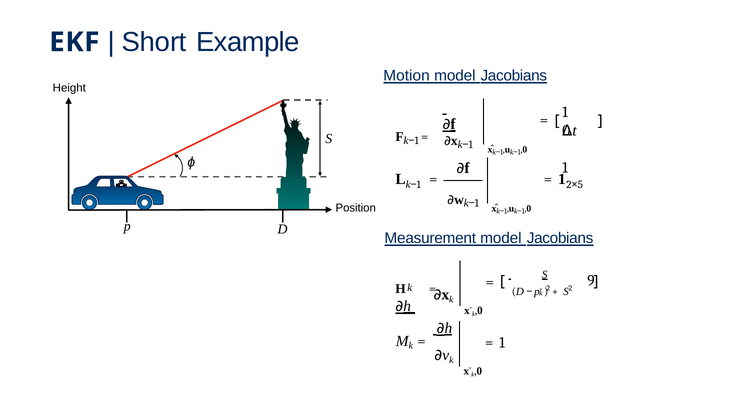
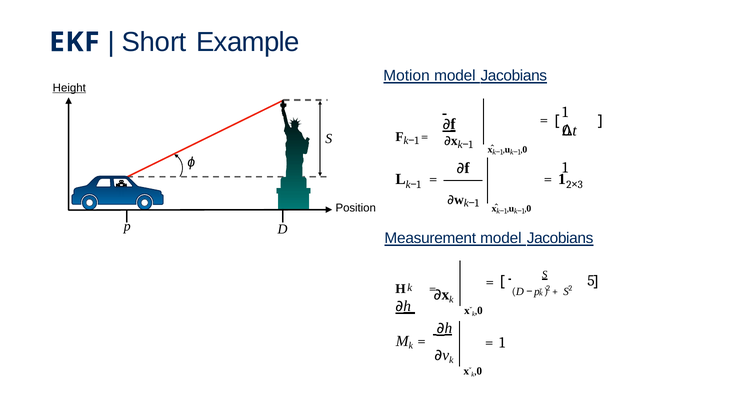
Height underline: none -> present
5: 5 -> 3
9: 9 -> 5
